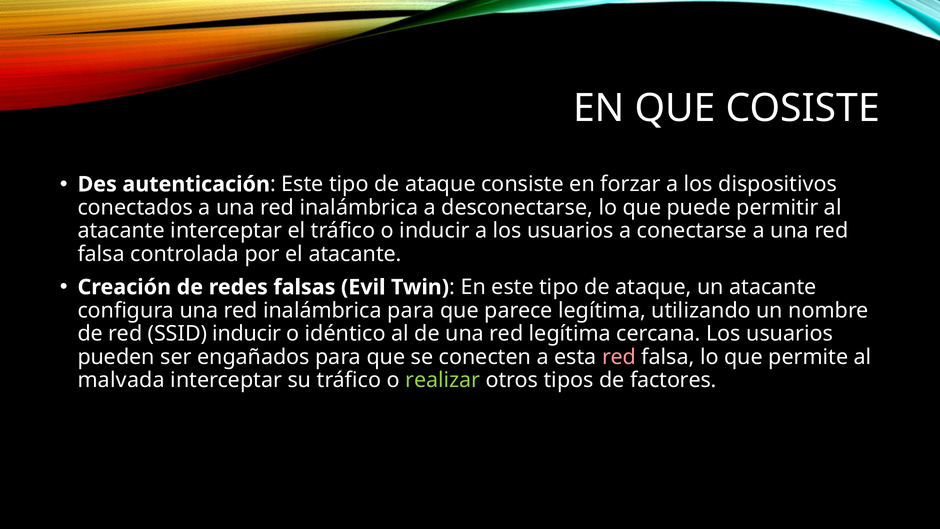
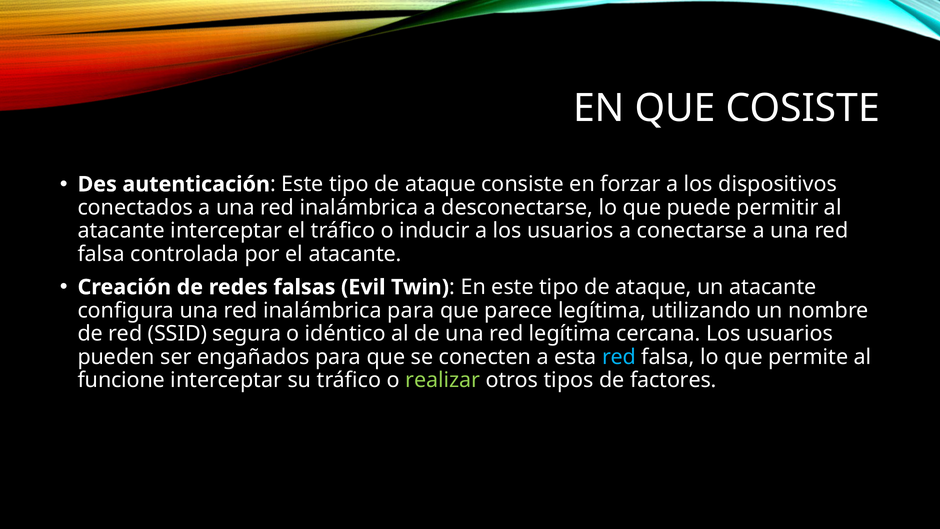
SSID inducir: inducir -> segura
red at (619, 357) colour: pink -> light blue
malvada: malvada -> funcione
